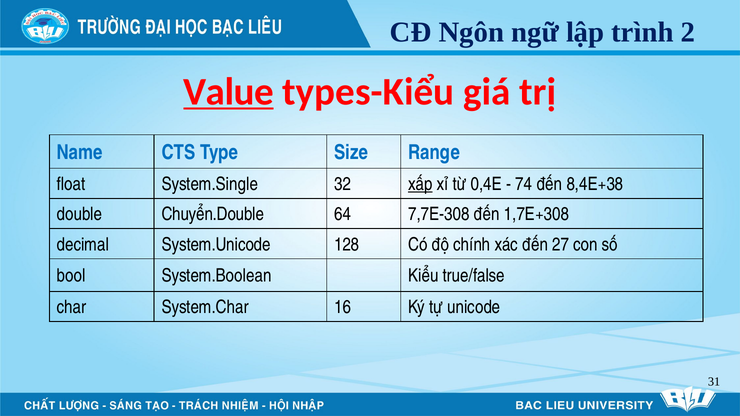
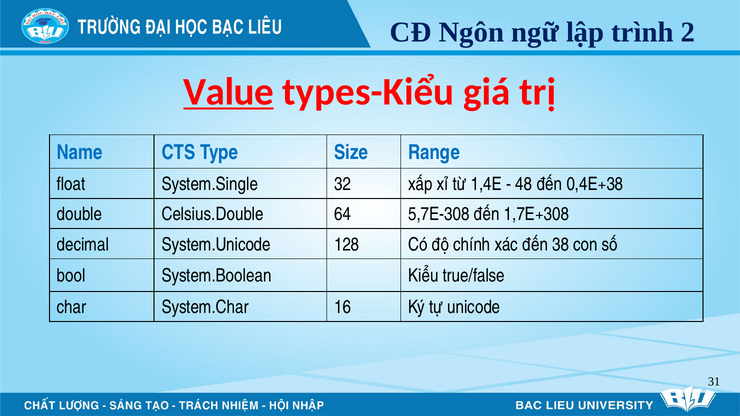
xấp underline: present -> none
0,4E: 0,4E -> 1,4E
74: 74 -> 48
8,4E+38: 8,4E+38 -> 0,4E+38
Chuyển.Double: Chuyển.Double -> Celsius.Double
7,7E-308: 7,7E-308 -> 5,7E-308
27: 27 -> 38
